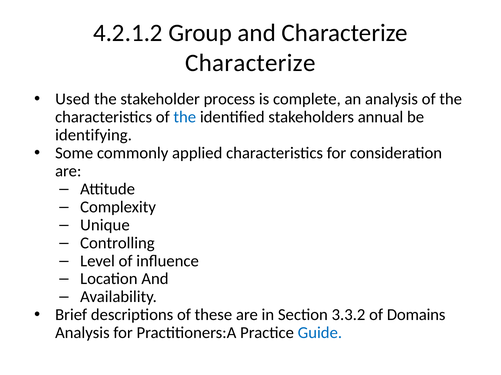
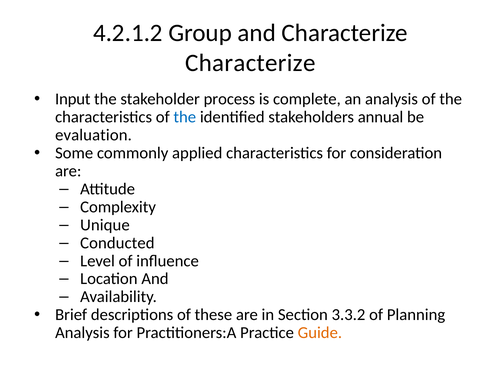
Used: Used -> Input
identifying: identifying -> evaluation
Controlling: Controlling -> Conducted
Domains: Domains -> Planning
Guide colour: blue -> orange
